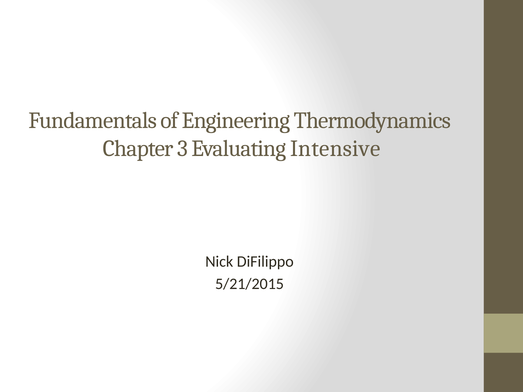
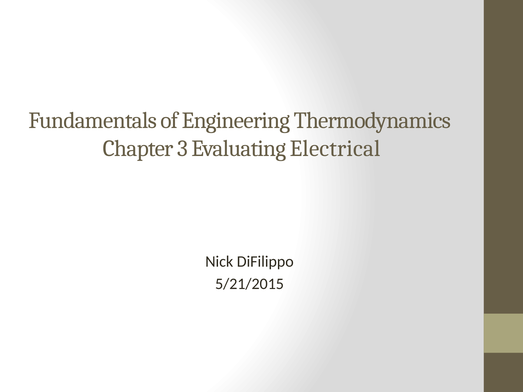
Intensive: Intensive -> Electrical
